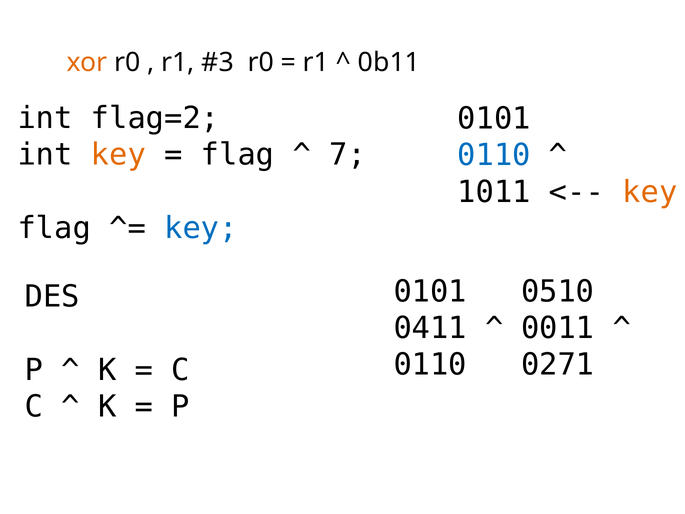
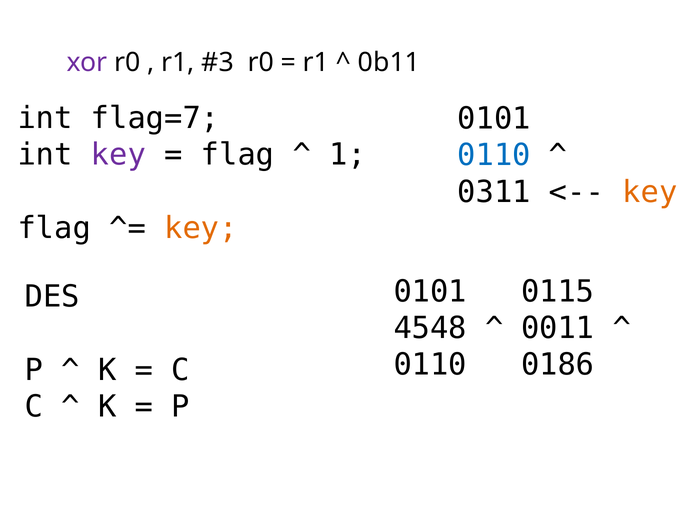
xor colour: orange -> purple
flag=2: flag=2 -> flag=7
key at (118, 155) colour: orange -> purple
7: 7 -> 1
1011: 1011 -> 0311
key at (201, 228) colour: blue -> orange
0510: 0510 -> 0115
0411: 0411 -> 4548
0271: 0271 -> 0186
